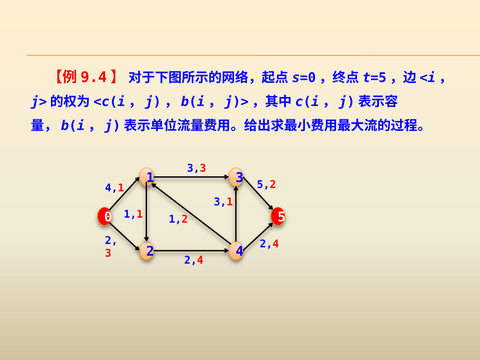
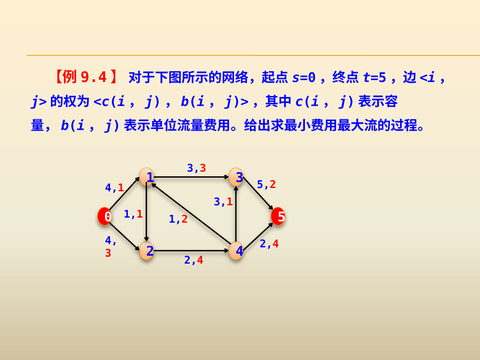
2 at (111, 241): 2 -> 4
